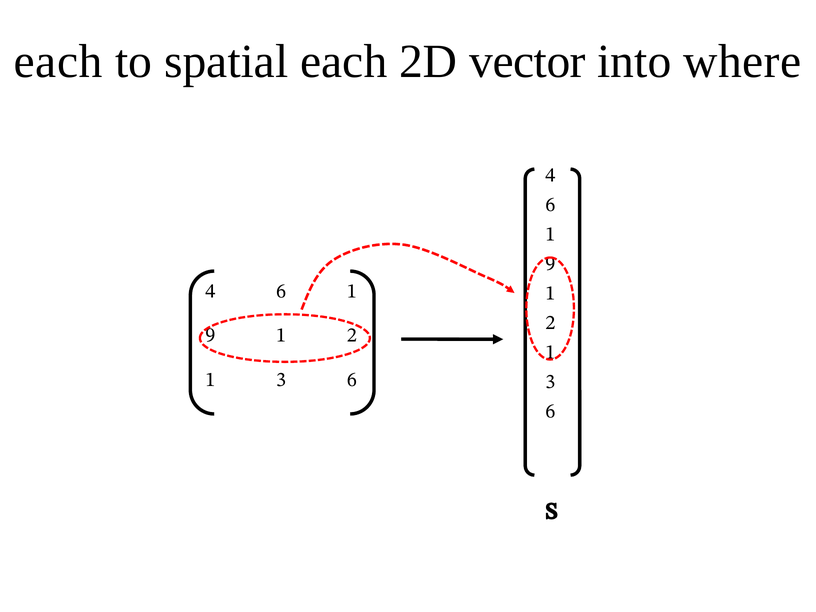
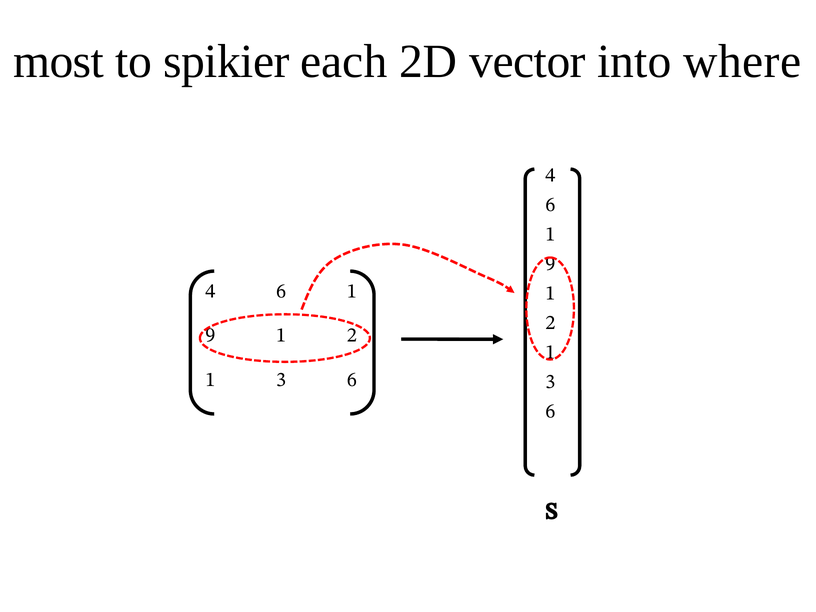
each at (58, 62): each -> most
spatial: spatial -> spikier
